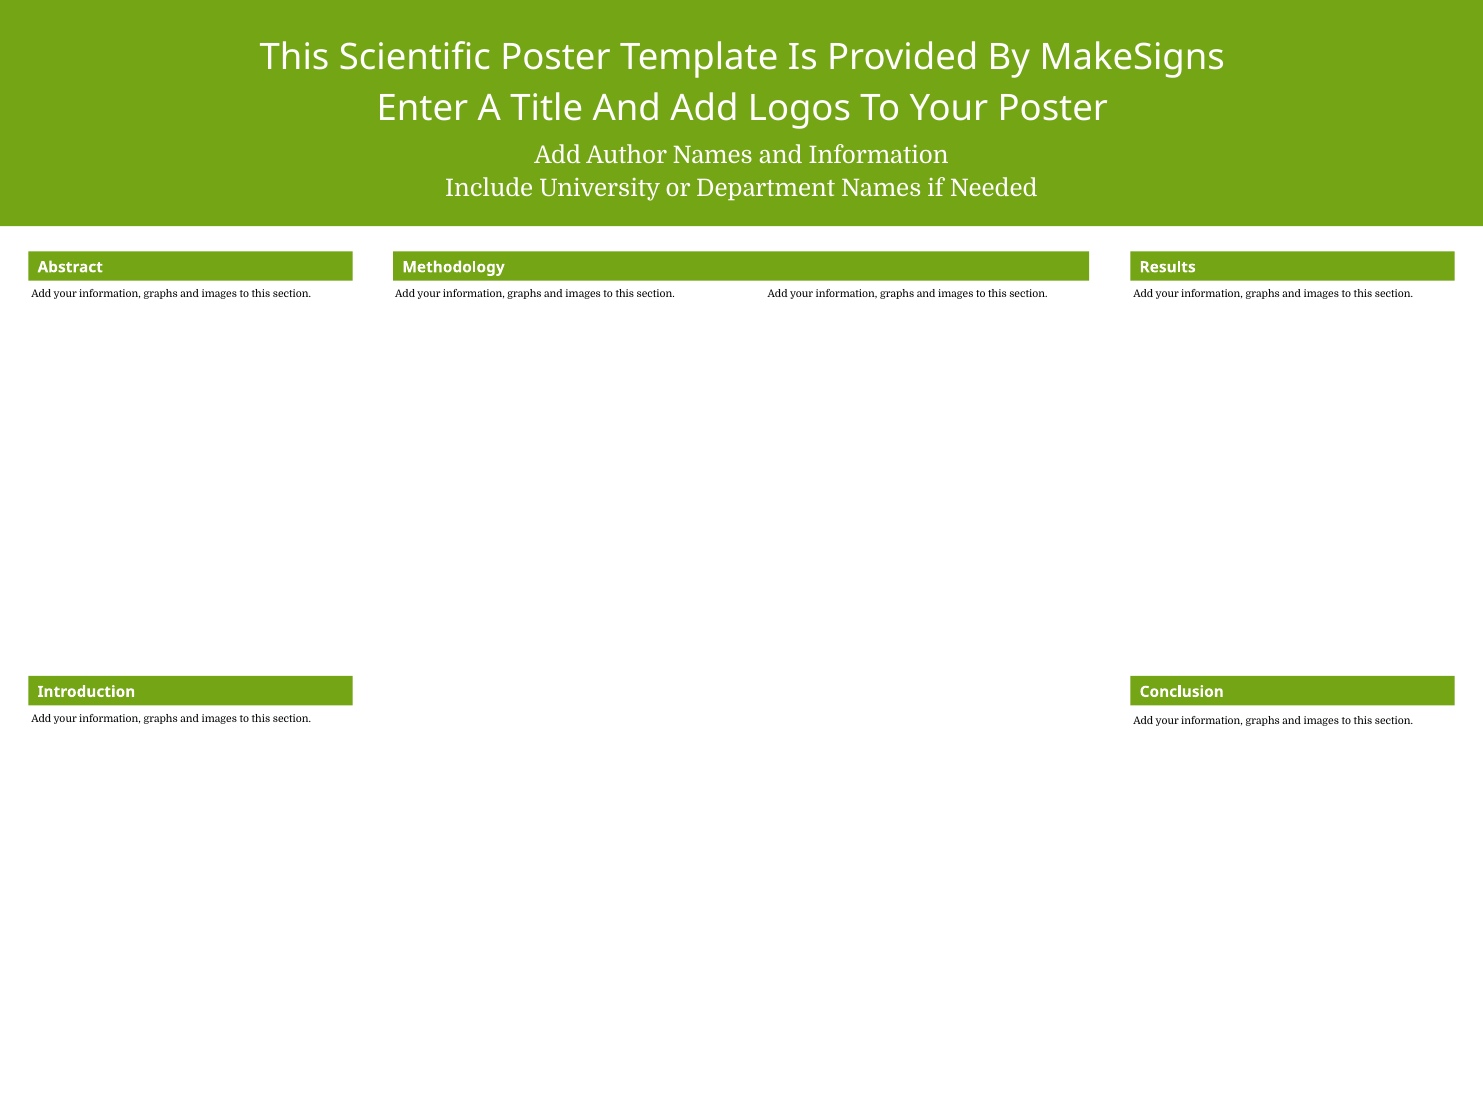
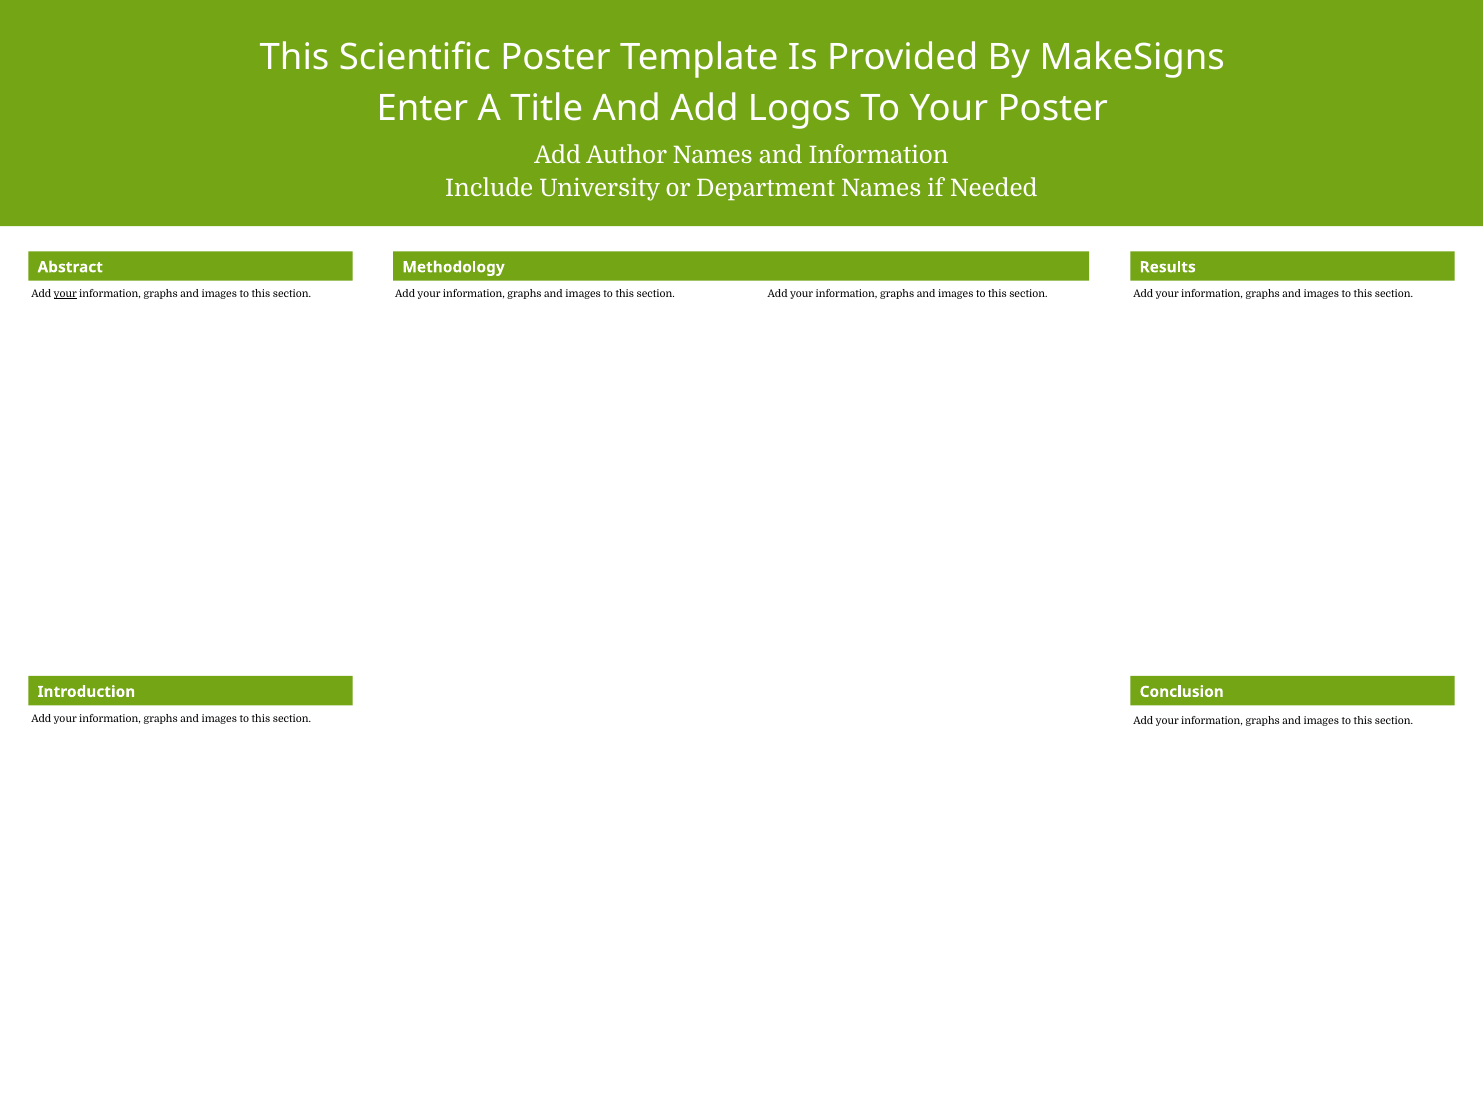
your at (65, 294) underline: none -> present
